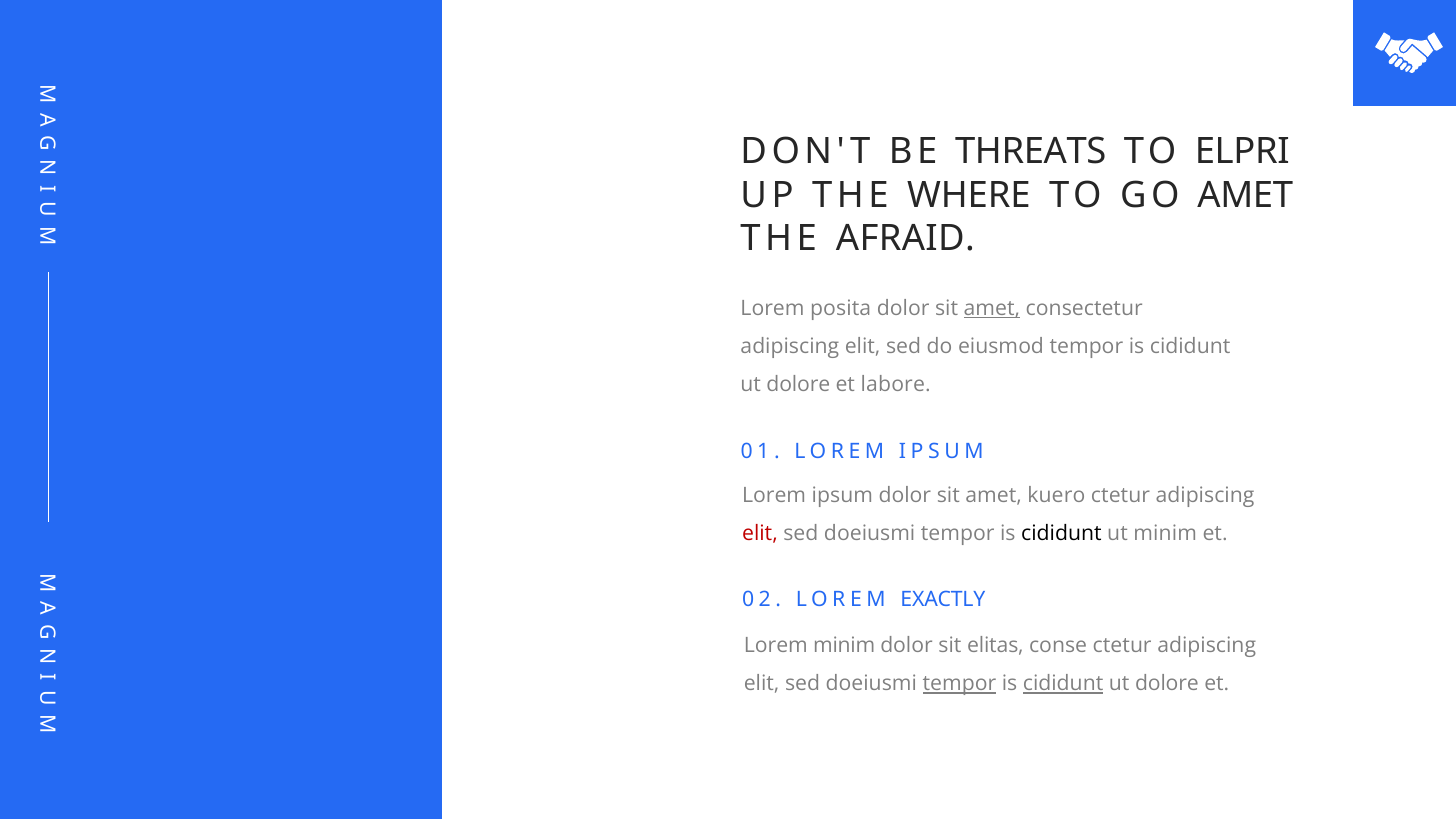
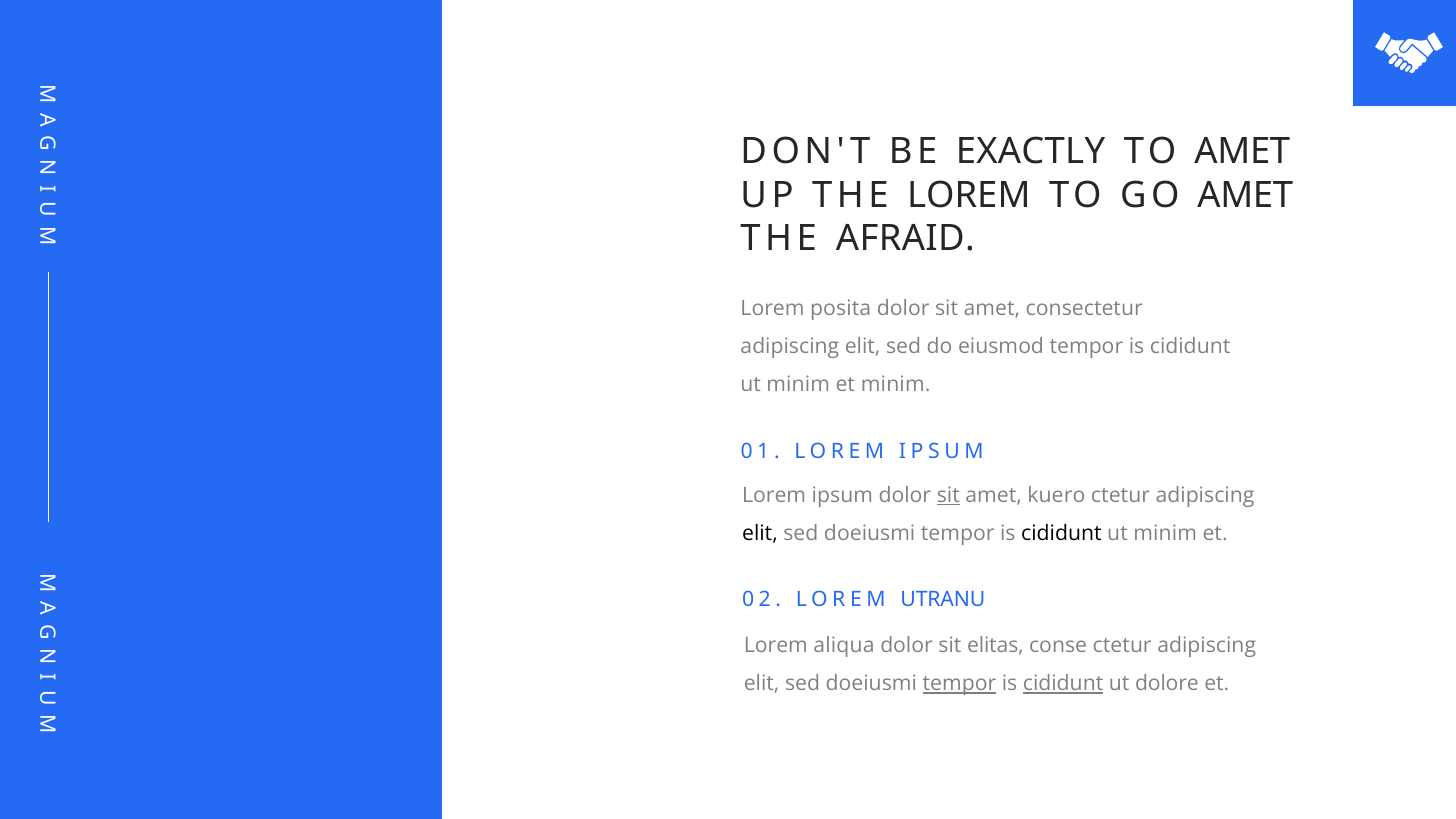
THREATS: THREATS -> EXACTLY
TO ELPRI: ELPRI -> AMET
THE WHERE: WHERE -> LOREM
amet at (992, 308) underline: present -> none
dolore at (798, 385): dolore -> minim
et labore: labore -> minim
sit at (948, 496) underline: none -> present
elit at (760, 534) colour: red -> black
EXACTLY: EXACTLY -> UTRANU
Lorem minim: minim -> aliqua
